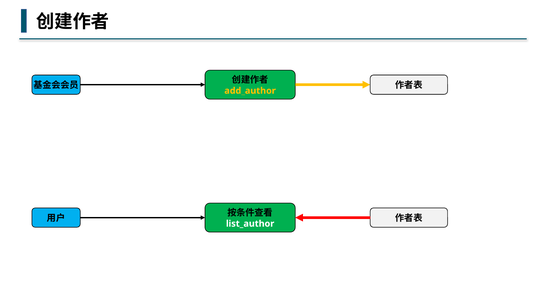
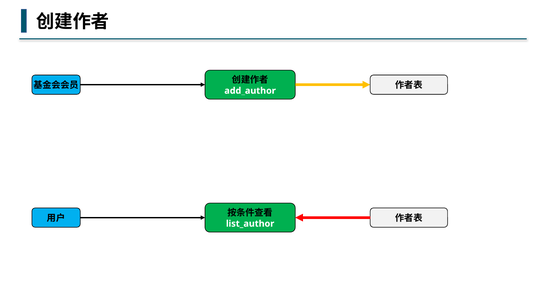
add_author colour: yellow -> white
